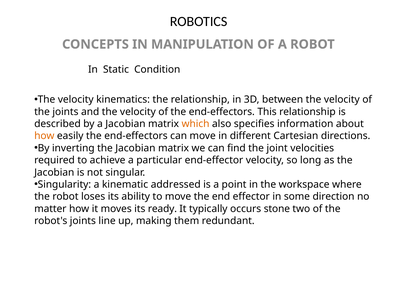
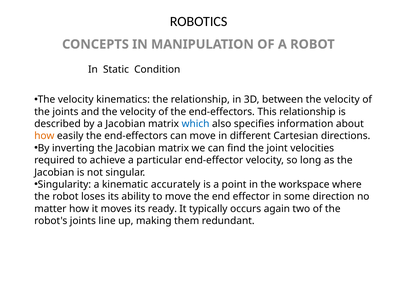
which colour: orange -> blue
addressed: addressed -> accurately
stone: stone -> again
